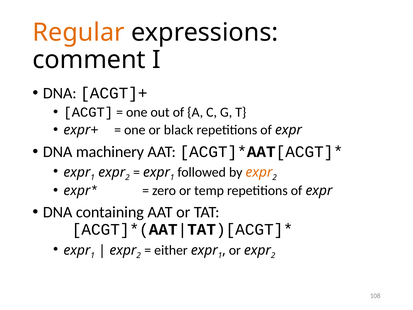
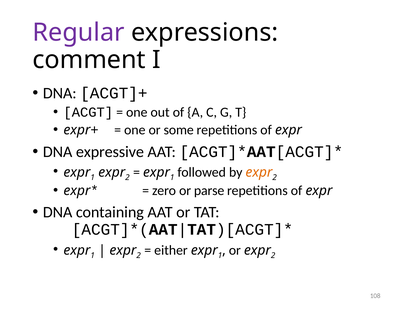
Regular colour: orange -> purple
black: black -> some
machinery: machinery -> expressive
temp: temp -> parse
